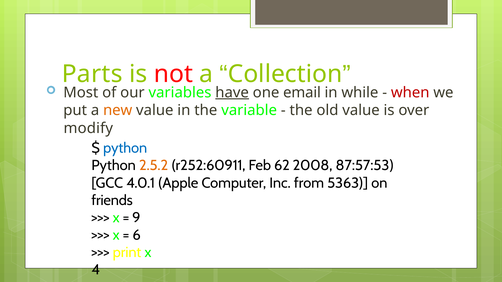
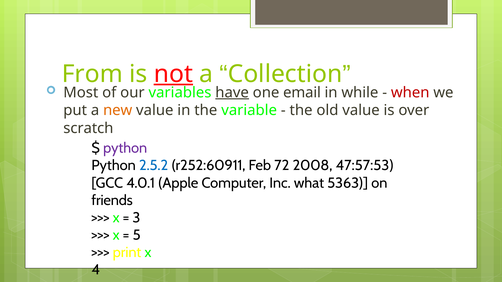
Parts: Parts -> From
not underline: none -> present
modify: modify -> scratch
python at (125, 148) colour: blue -> purple
2.5.2 colour: orange -> blue
62: 62 -> 72
87:57:53: 87:57:53 -> 47:57:53
from: from -> what
9: 9 -> 3
6: 6 -> 5
